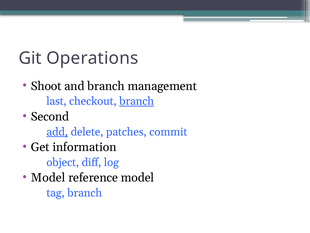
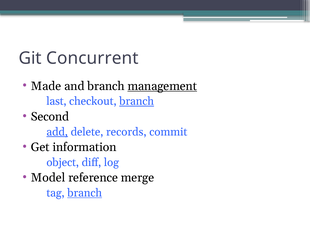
Operations: Operations -> Concurrent
Shoot: Shoot -> Made
management underline: none -> present
patches: patches -> records
reference model: model -> merge
branch at (85, 193) underline: none -> present
